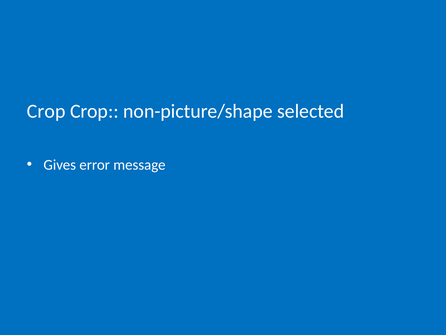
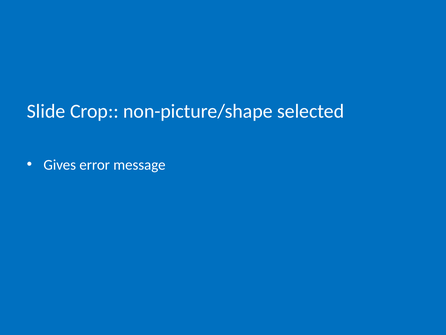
Crop at (46, 111): Crop -> Slide
